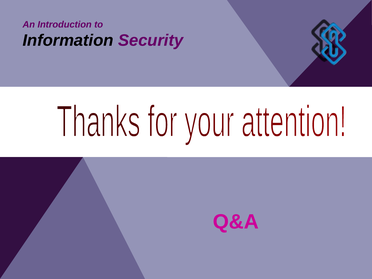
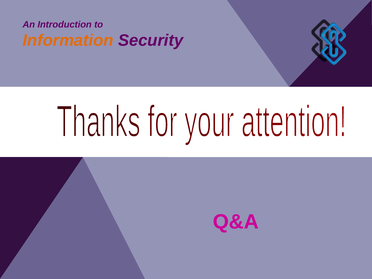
Information colour: black -> orange
